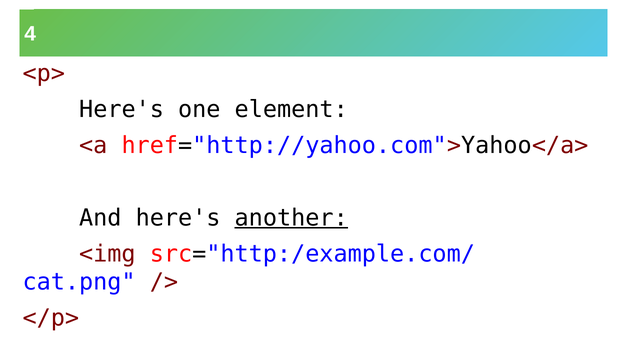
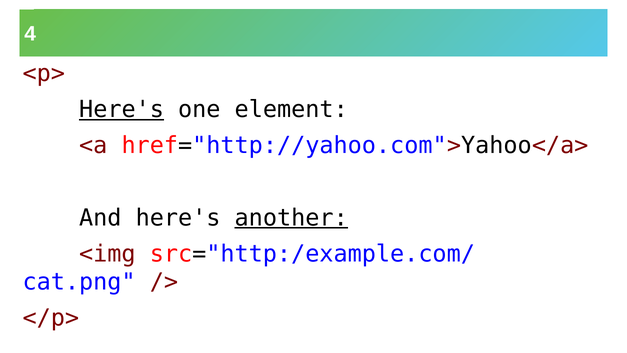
Here's at (122, 109) underline: none -> present
